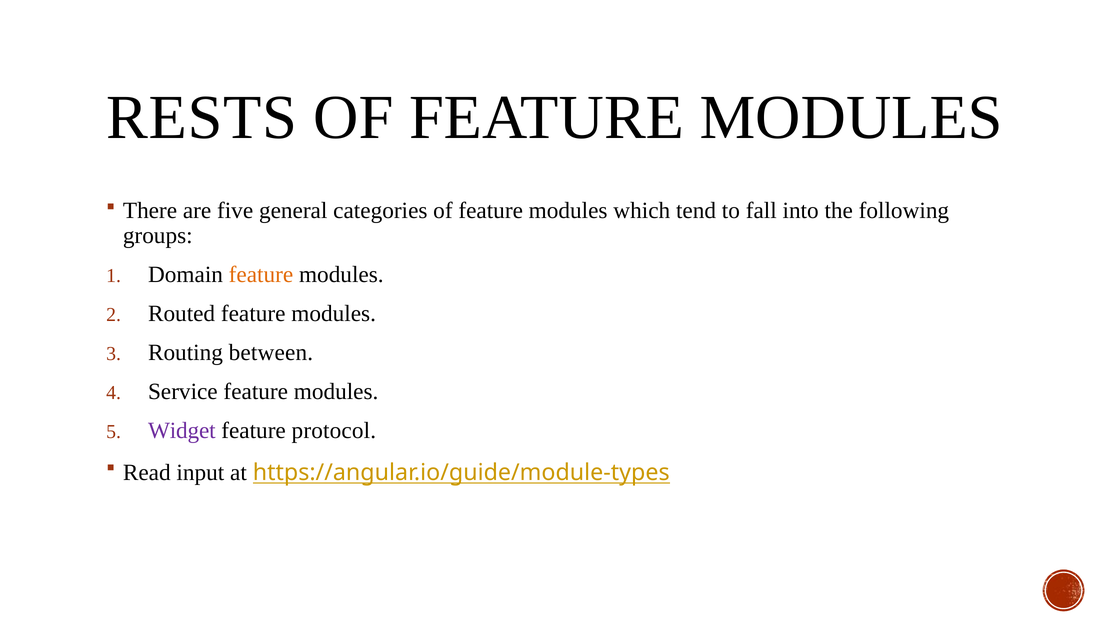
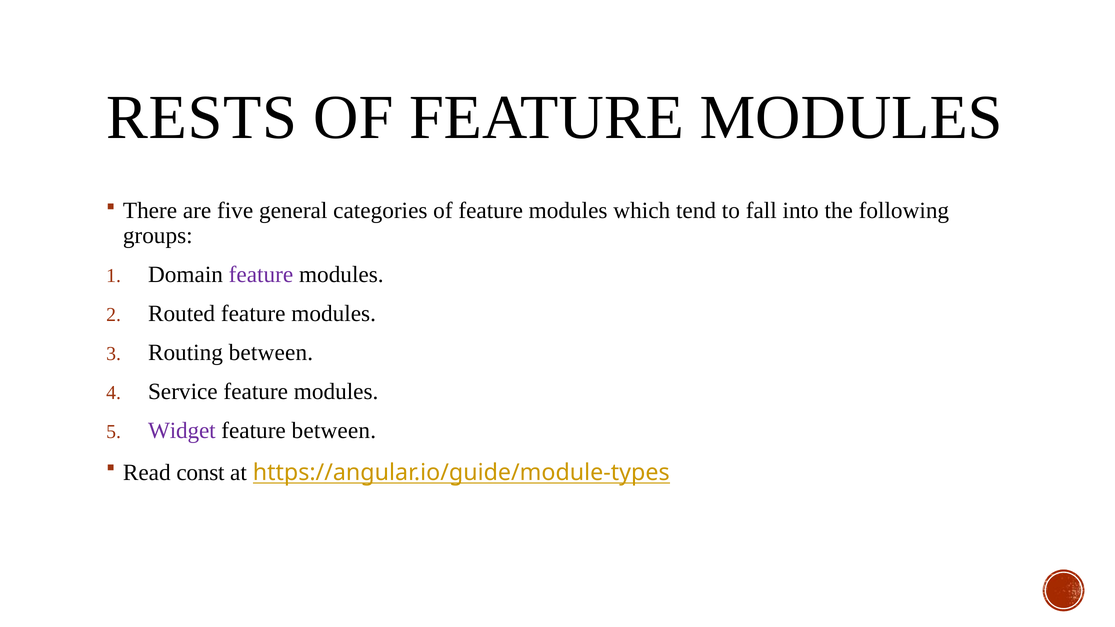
feature at (261, 275) colour: orange -> purple
feature protocol: protocol -> between
input: input -> const
